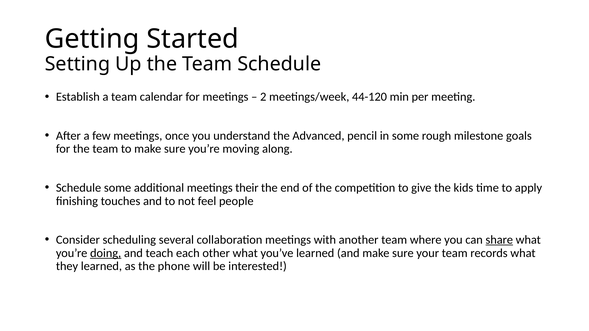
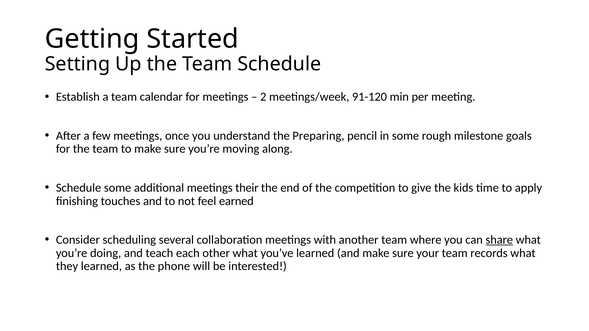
44-120: 44-120 -> 91-120
Advanced: Advanced -> Preparing
people: people -> earned
doing underline: present -> none
